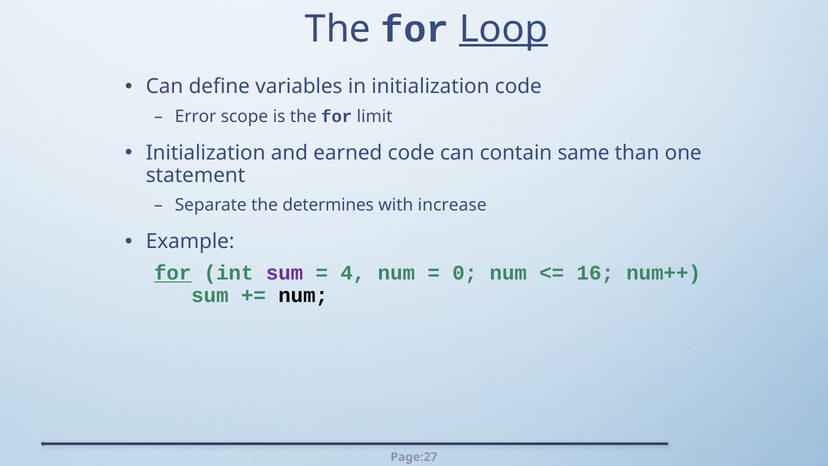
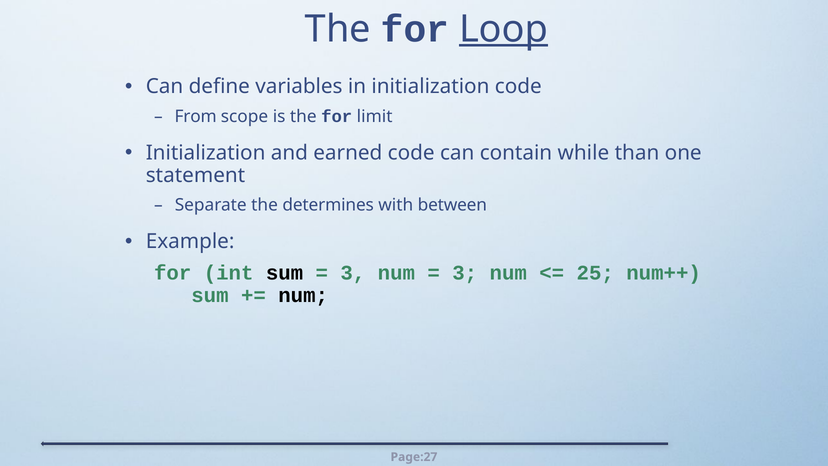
Error: Error -> From
same: same -> while
increase: increase -> between
for at (173, 273) underline: present -> none
sum at (285, 273) colour: purple -> black
4 at (353, 273): 4 -> 3
0 at (465, 273): 0 -> 3
16: 16 -> 25
